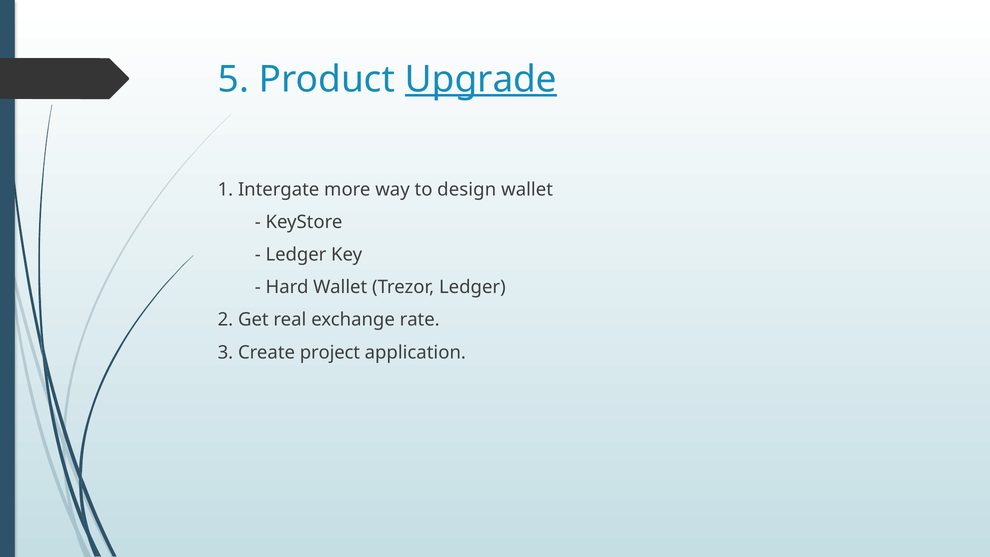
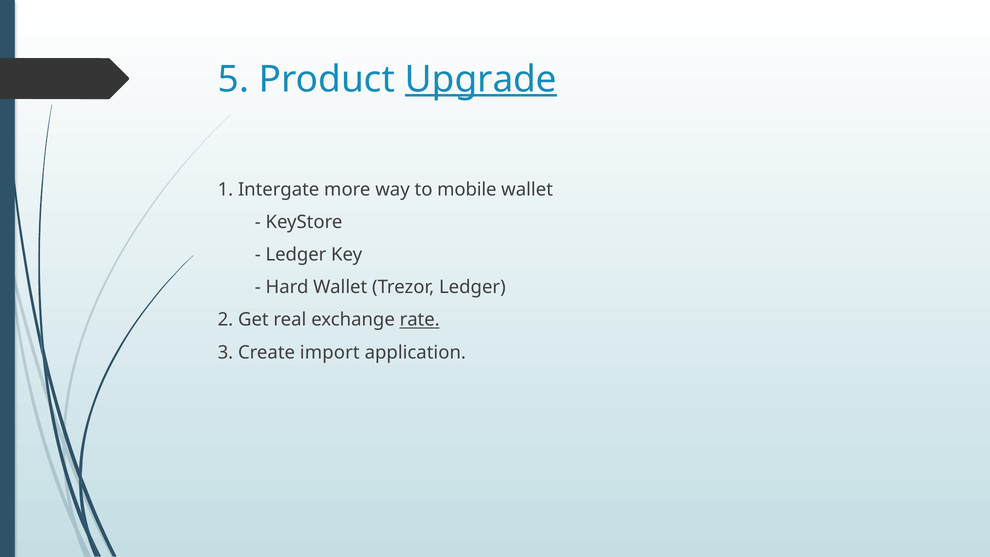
design: design -> mobile
rate underline: none -> present
project: project -> import
